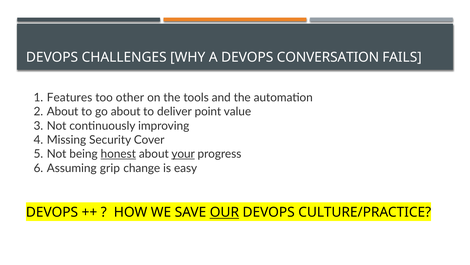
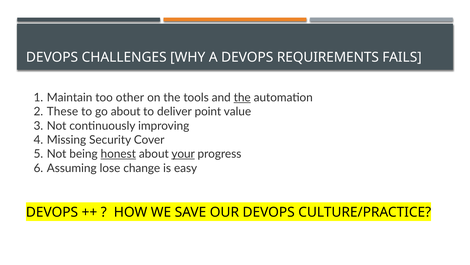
CONVERSATION: CONVERSATION -> REQUIREMENTS
Features: Features -> Maintain
the at (242, 97) underline: none -> present
About at (63, 111): About -> These
grip: grip -> lose
OUR underline: present -> none
